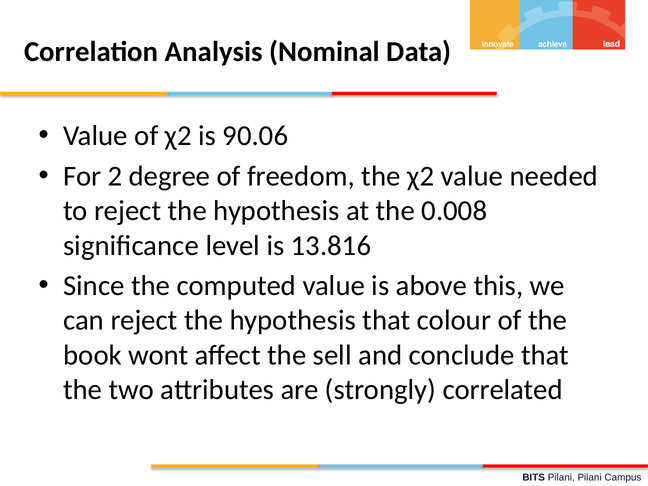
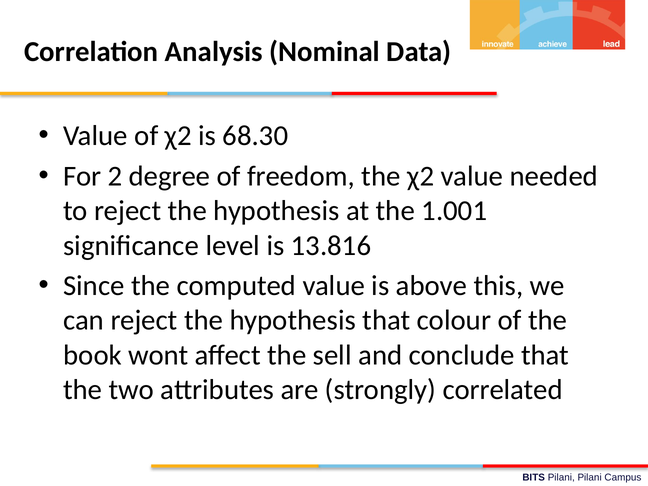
90.06: 90.06 -> 68.30
0.008: 0.008 -> 1.001
